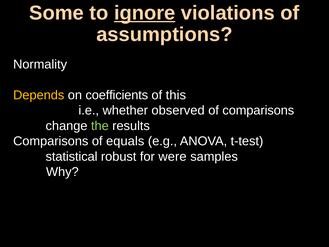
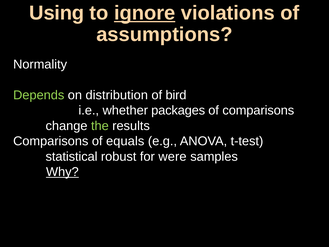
Some: Some -> Using
Depends colour: yellow -> light green
coefficients: coefficients -> distribution
this: this -> bird
observed: observed -> packages
Why underline: none -> present
